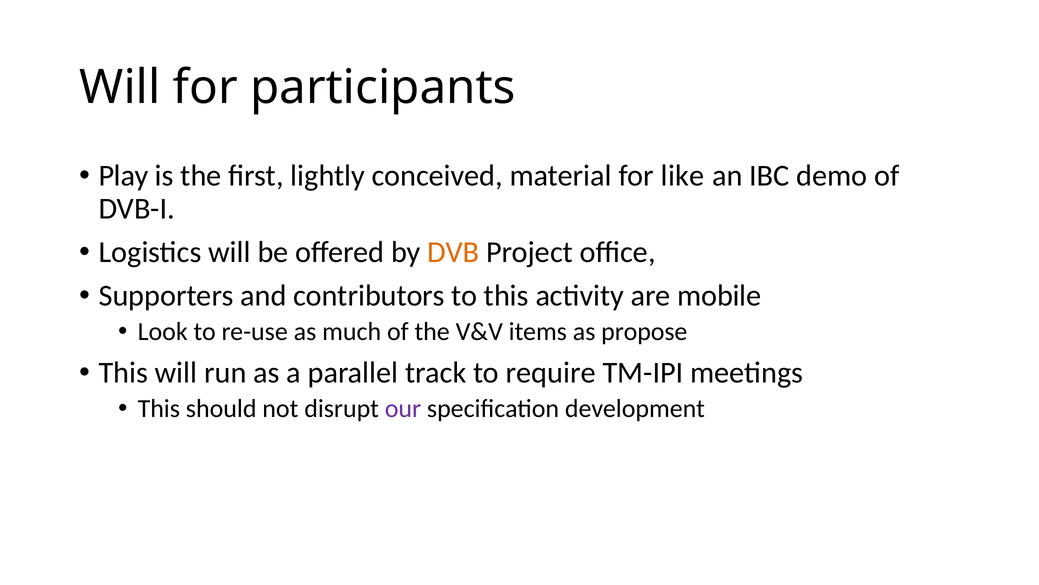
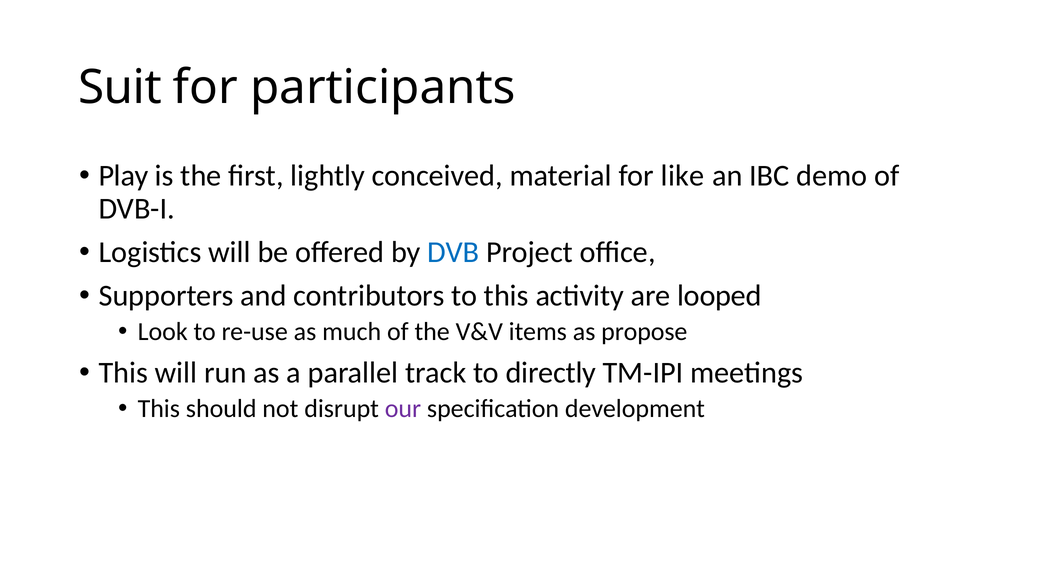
Will at (120, 87): Will -> Suit
DVB colour: orange -> blue
mobile: mobile -> looped
require: require -> directly
